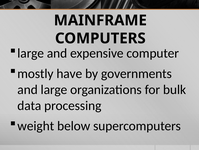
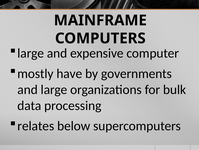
weight: weight -> relates
